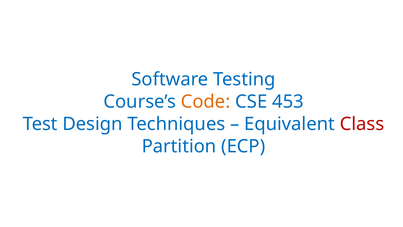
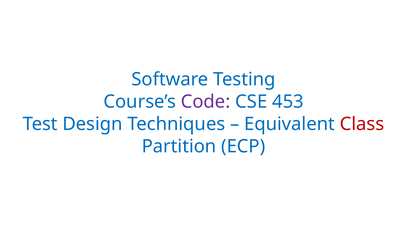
Code colour: orange -> purple
